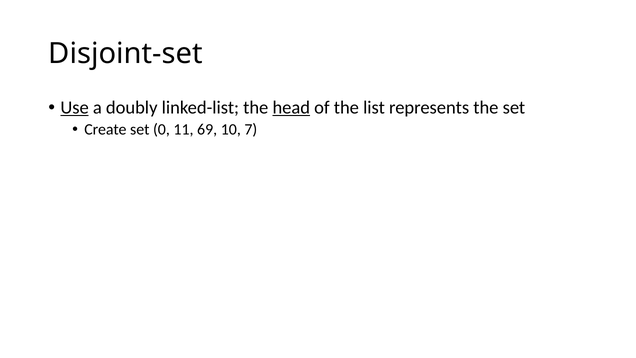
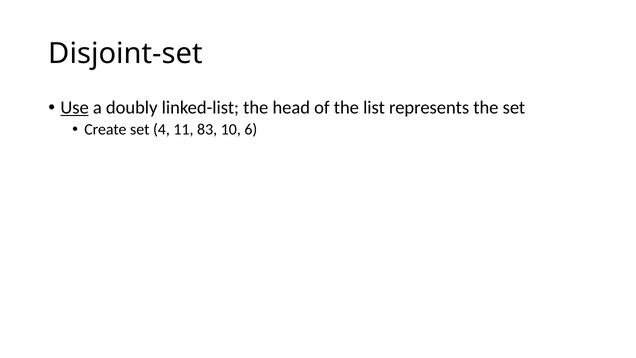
head underline: present -> none
0: 0 -> 4
69: 69 -> 83
7: 7 -> 6
